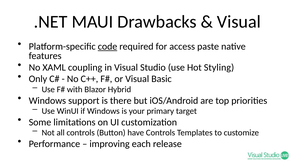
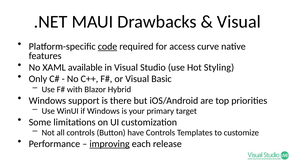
paste: paste -> curve
coupling: coupling -> available
improving underline: none -> present
